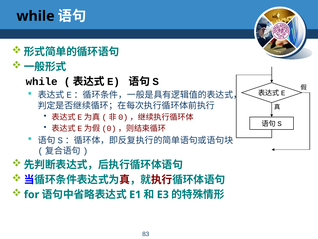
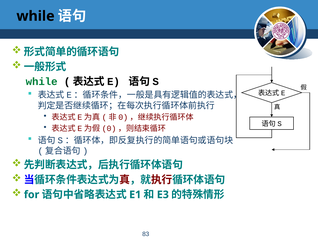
while at (42, 82) colour: black -> green
